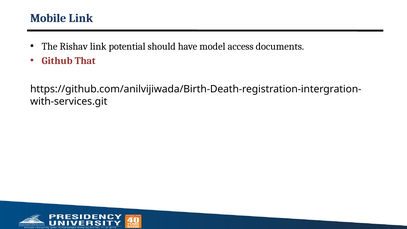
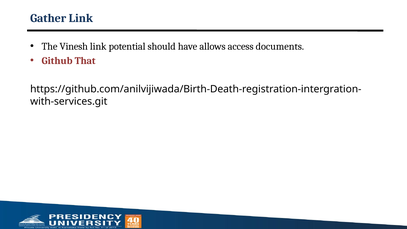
Mobile: Mobile -> Gather
Rishav: Rishav -> Vinesh
model: model -> allows
